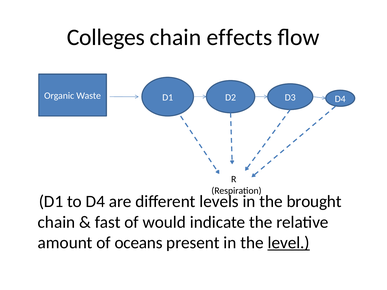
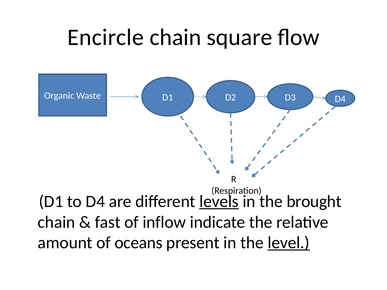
Colleges: Colleges -> Encircle
effects: effects -> square
levels underline: none -> present
would: would -> inflow
